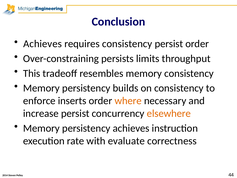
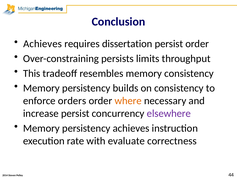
requires consistency: consistency -> dissertation
inserts: inserts -> orders
elsewhere colour: orange -> purple
